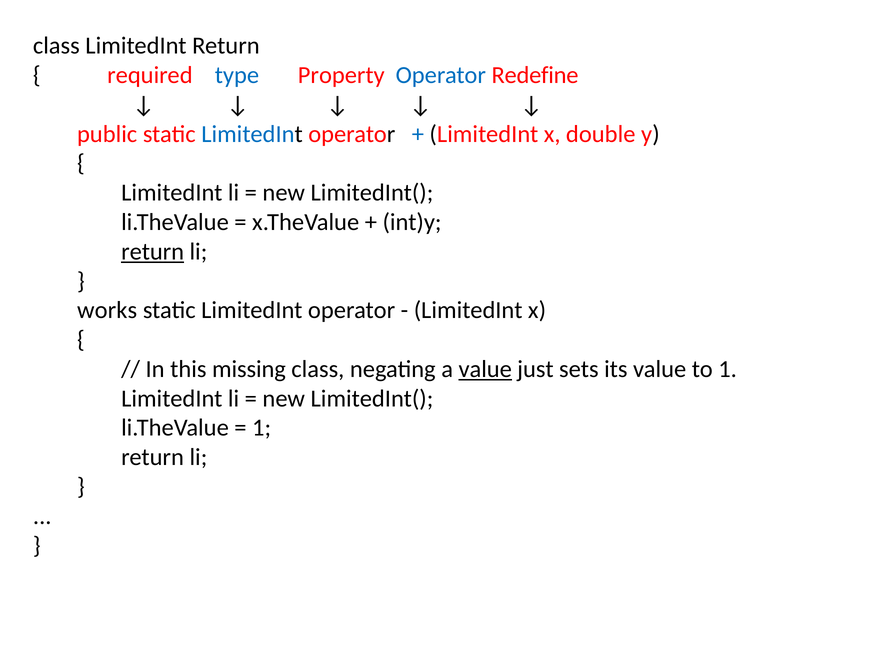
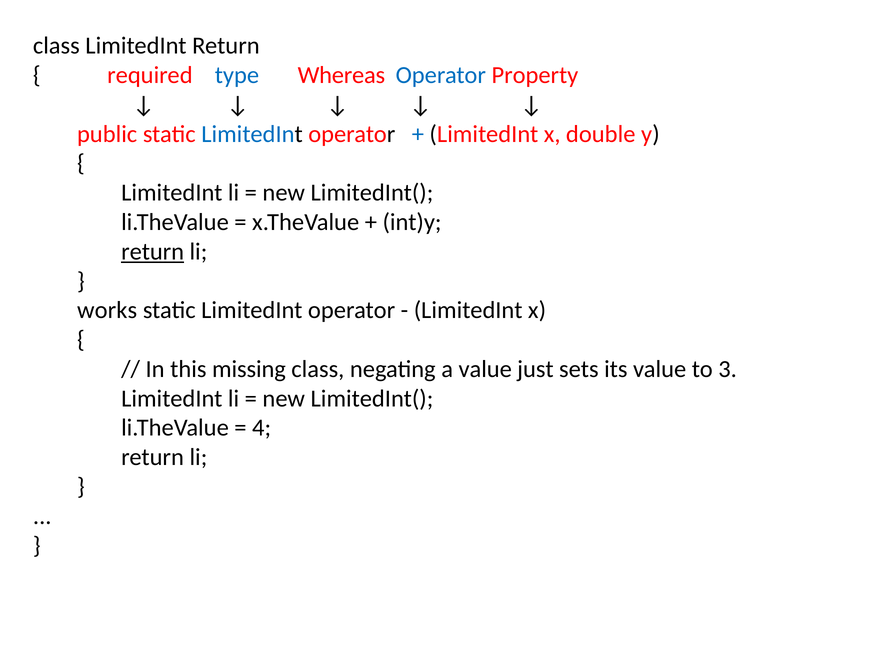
Property: Property -> Whereas
Redefine: Redefine -> Property
value at (485, 369) underline: present -> none
to 1: 1 -> 3
1 at (262, 428): 1 -> 4
